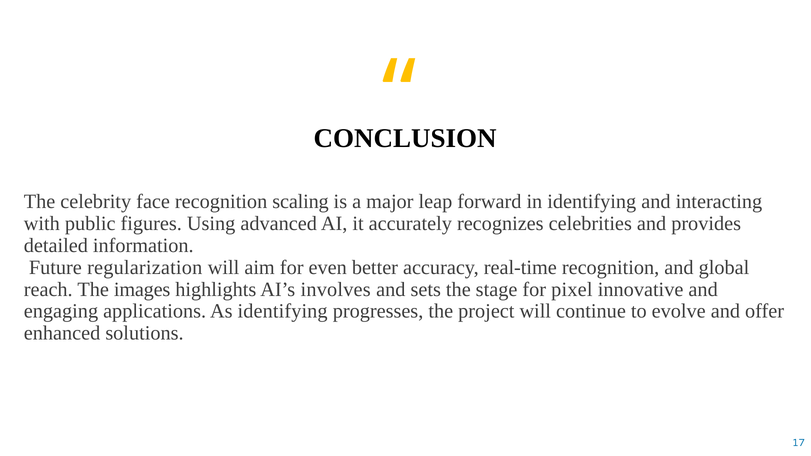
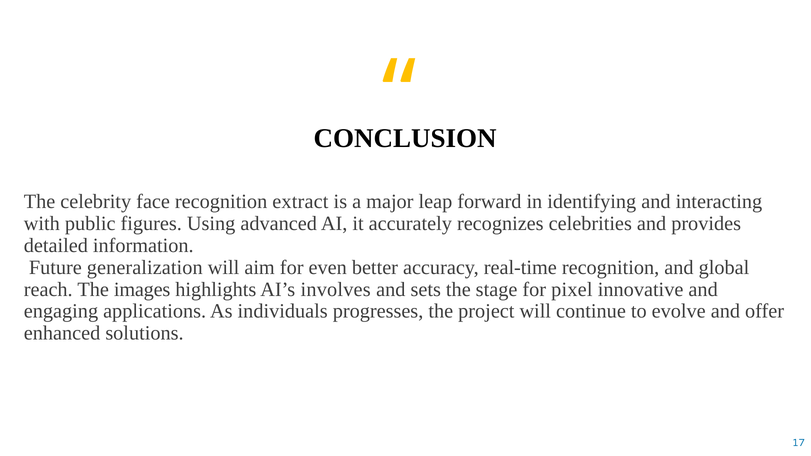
scaling: scaling -> extract
regularization: regularization -> generalization
As identifying: identifying -> individuals
